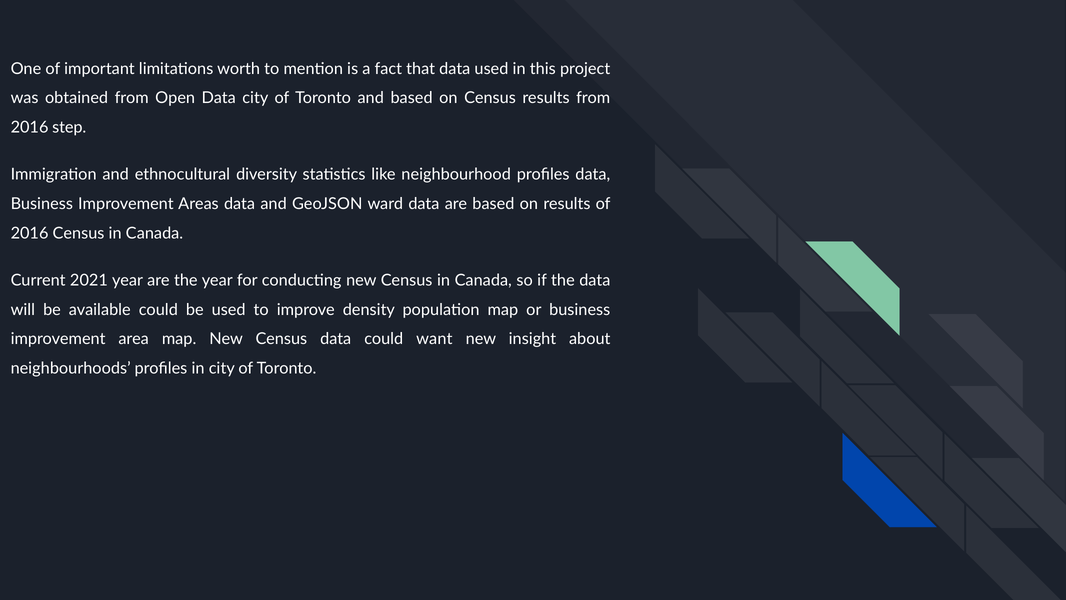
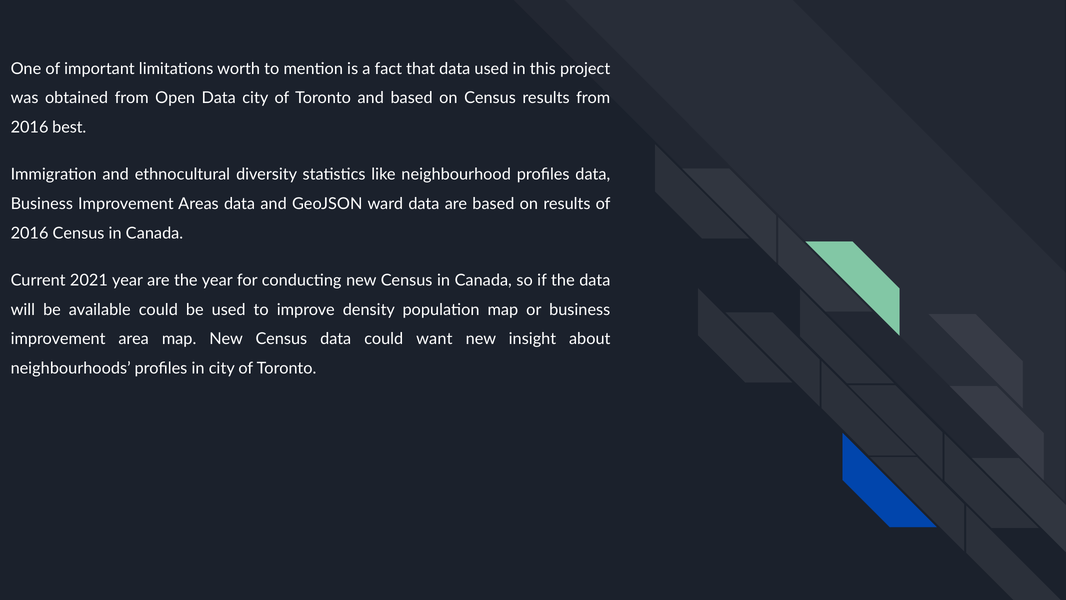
step: step -> best
